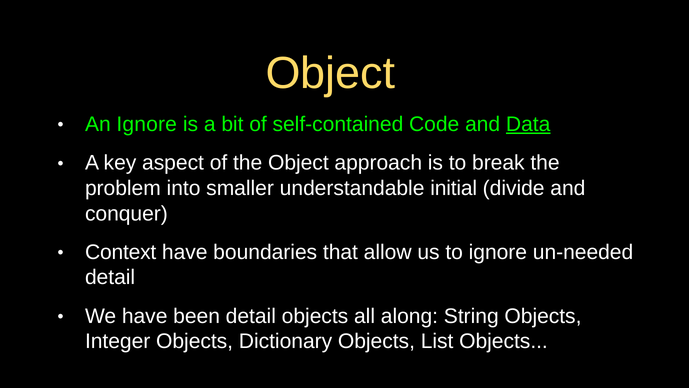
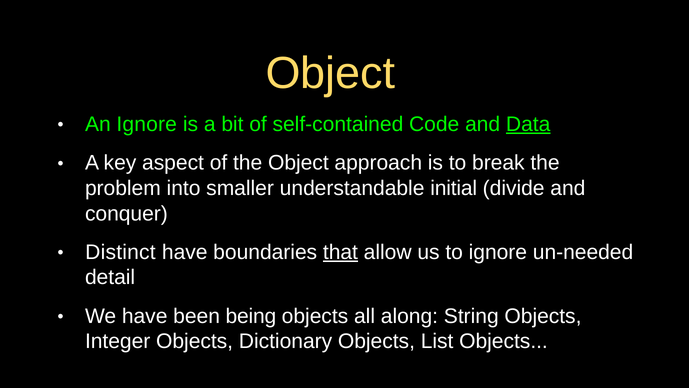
Context: Context -> Distinct
that underline: none -> present
been detail: detail -> being
